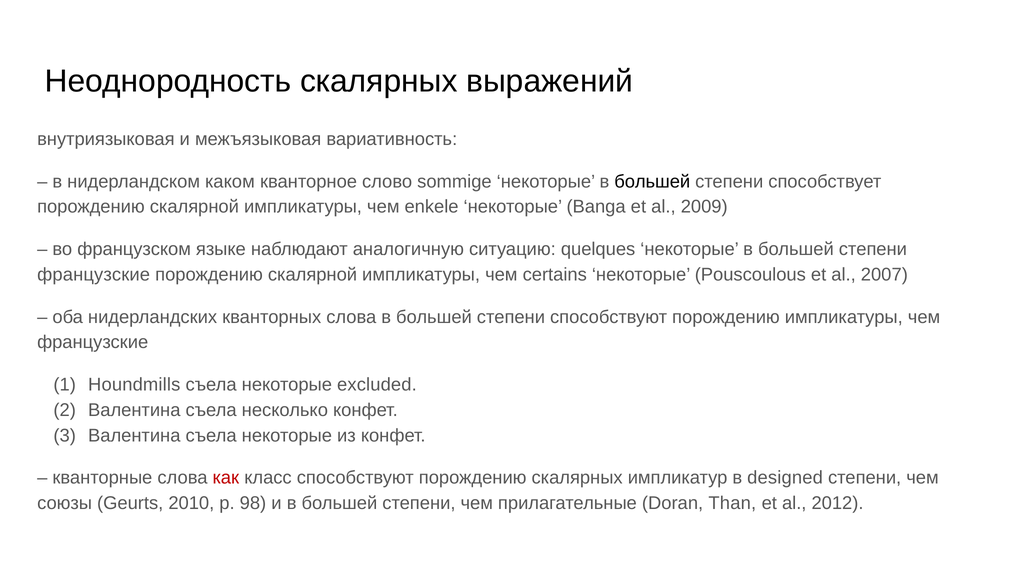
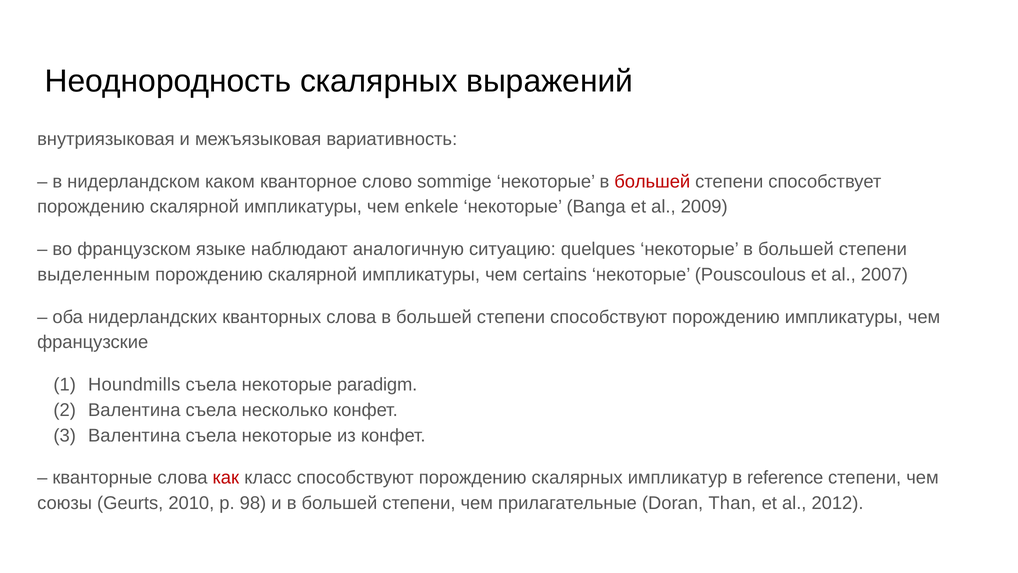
большей at (652, 181) colour: black -> red
французские at (94, 274): французские -> выделенным
excluded: excluded -> paradigm
designed: designed -> reference
